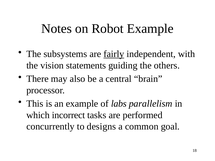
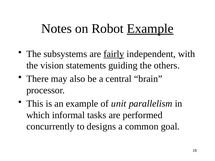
Example at (150, 29) underline: none -> present
labs: labs -> unit
incorrect: incorrect -> informal
